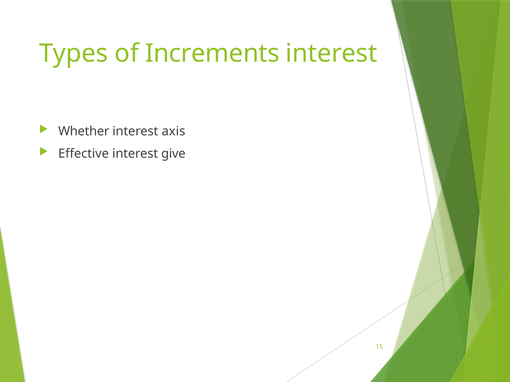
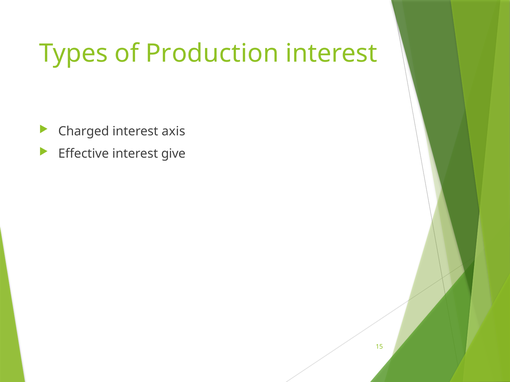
Increments: Increments -> Production
Whether: Whether -> Charged
